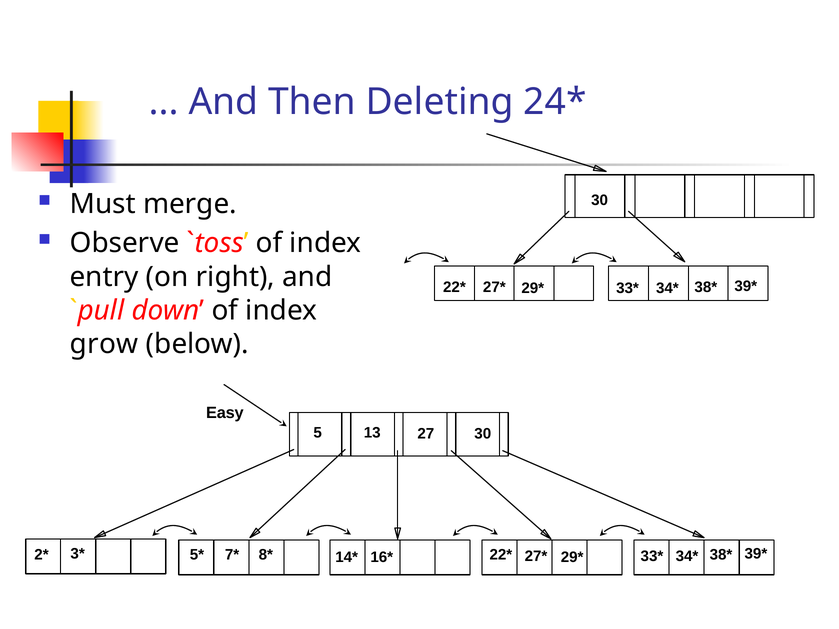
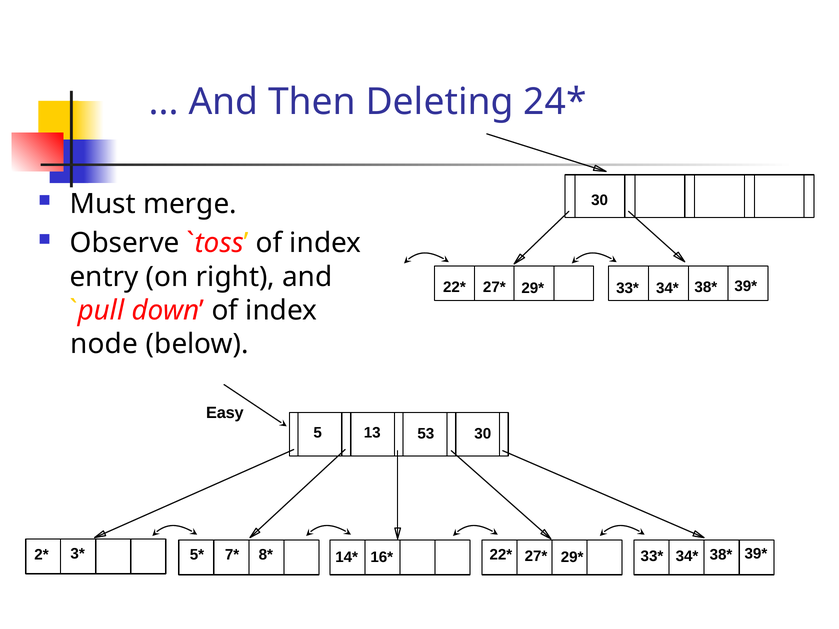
grow: grow -> node
27: 27 -> 53
